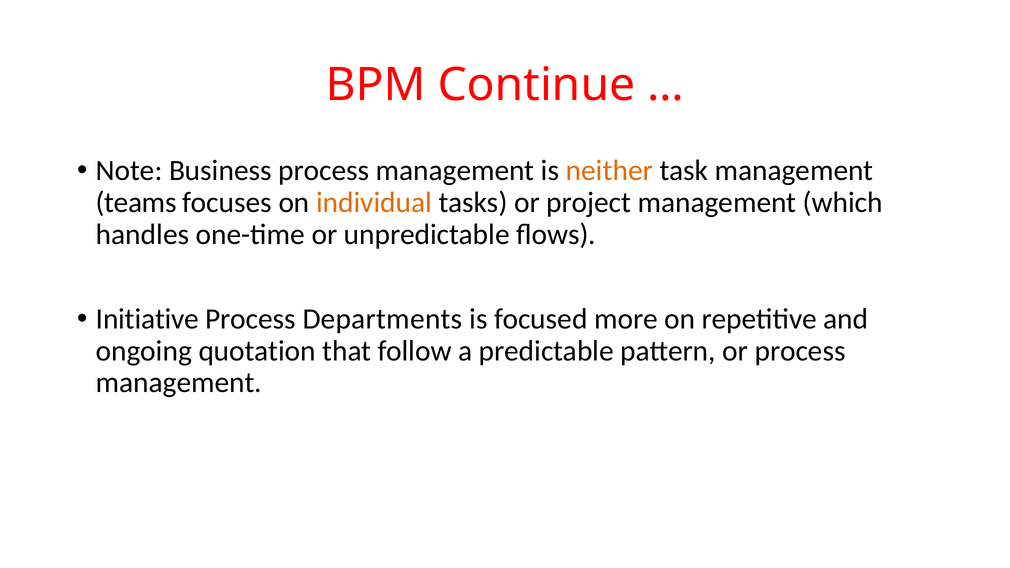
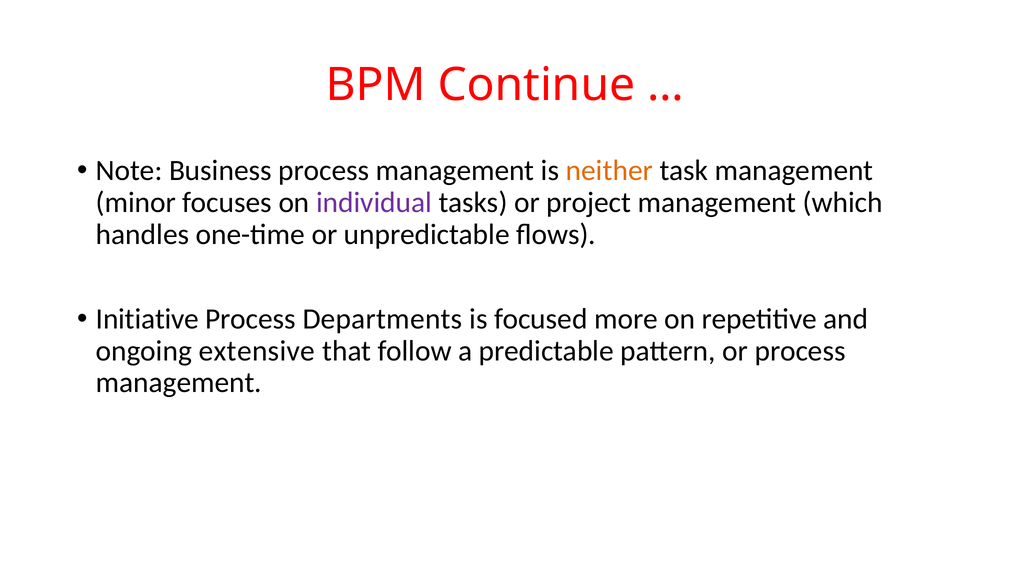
teams: teams -> minor
individual colour: orange -> purple
quotation: quotation -> extensive
